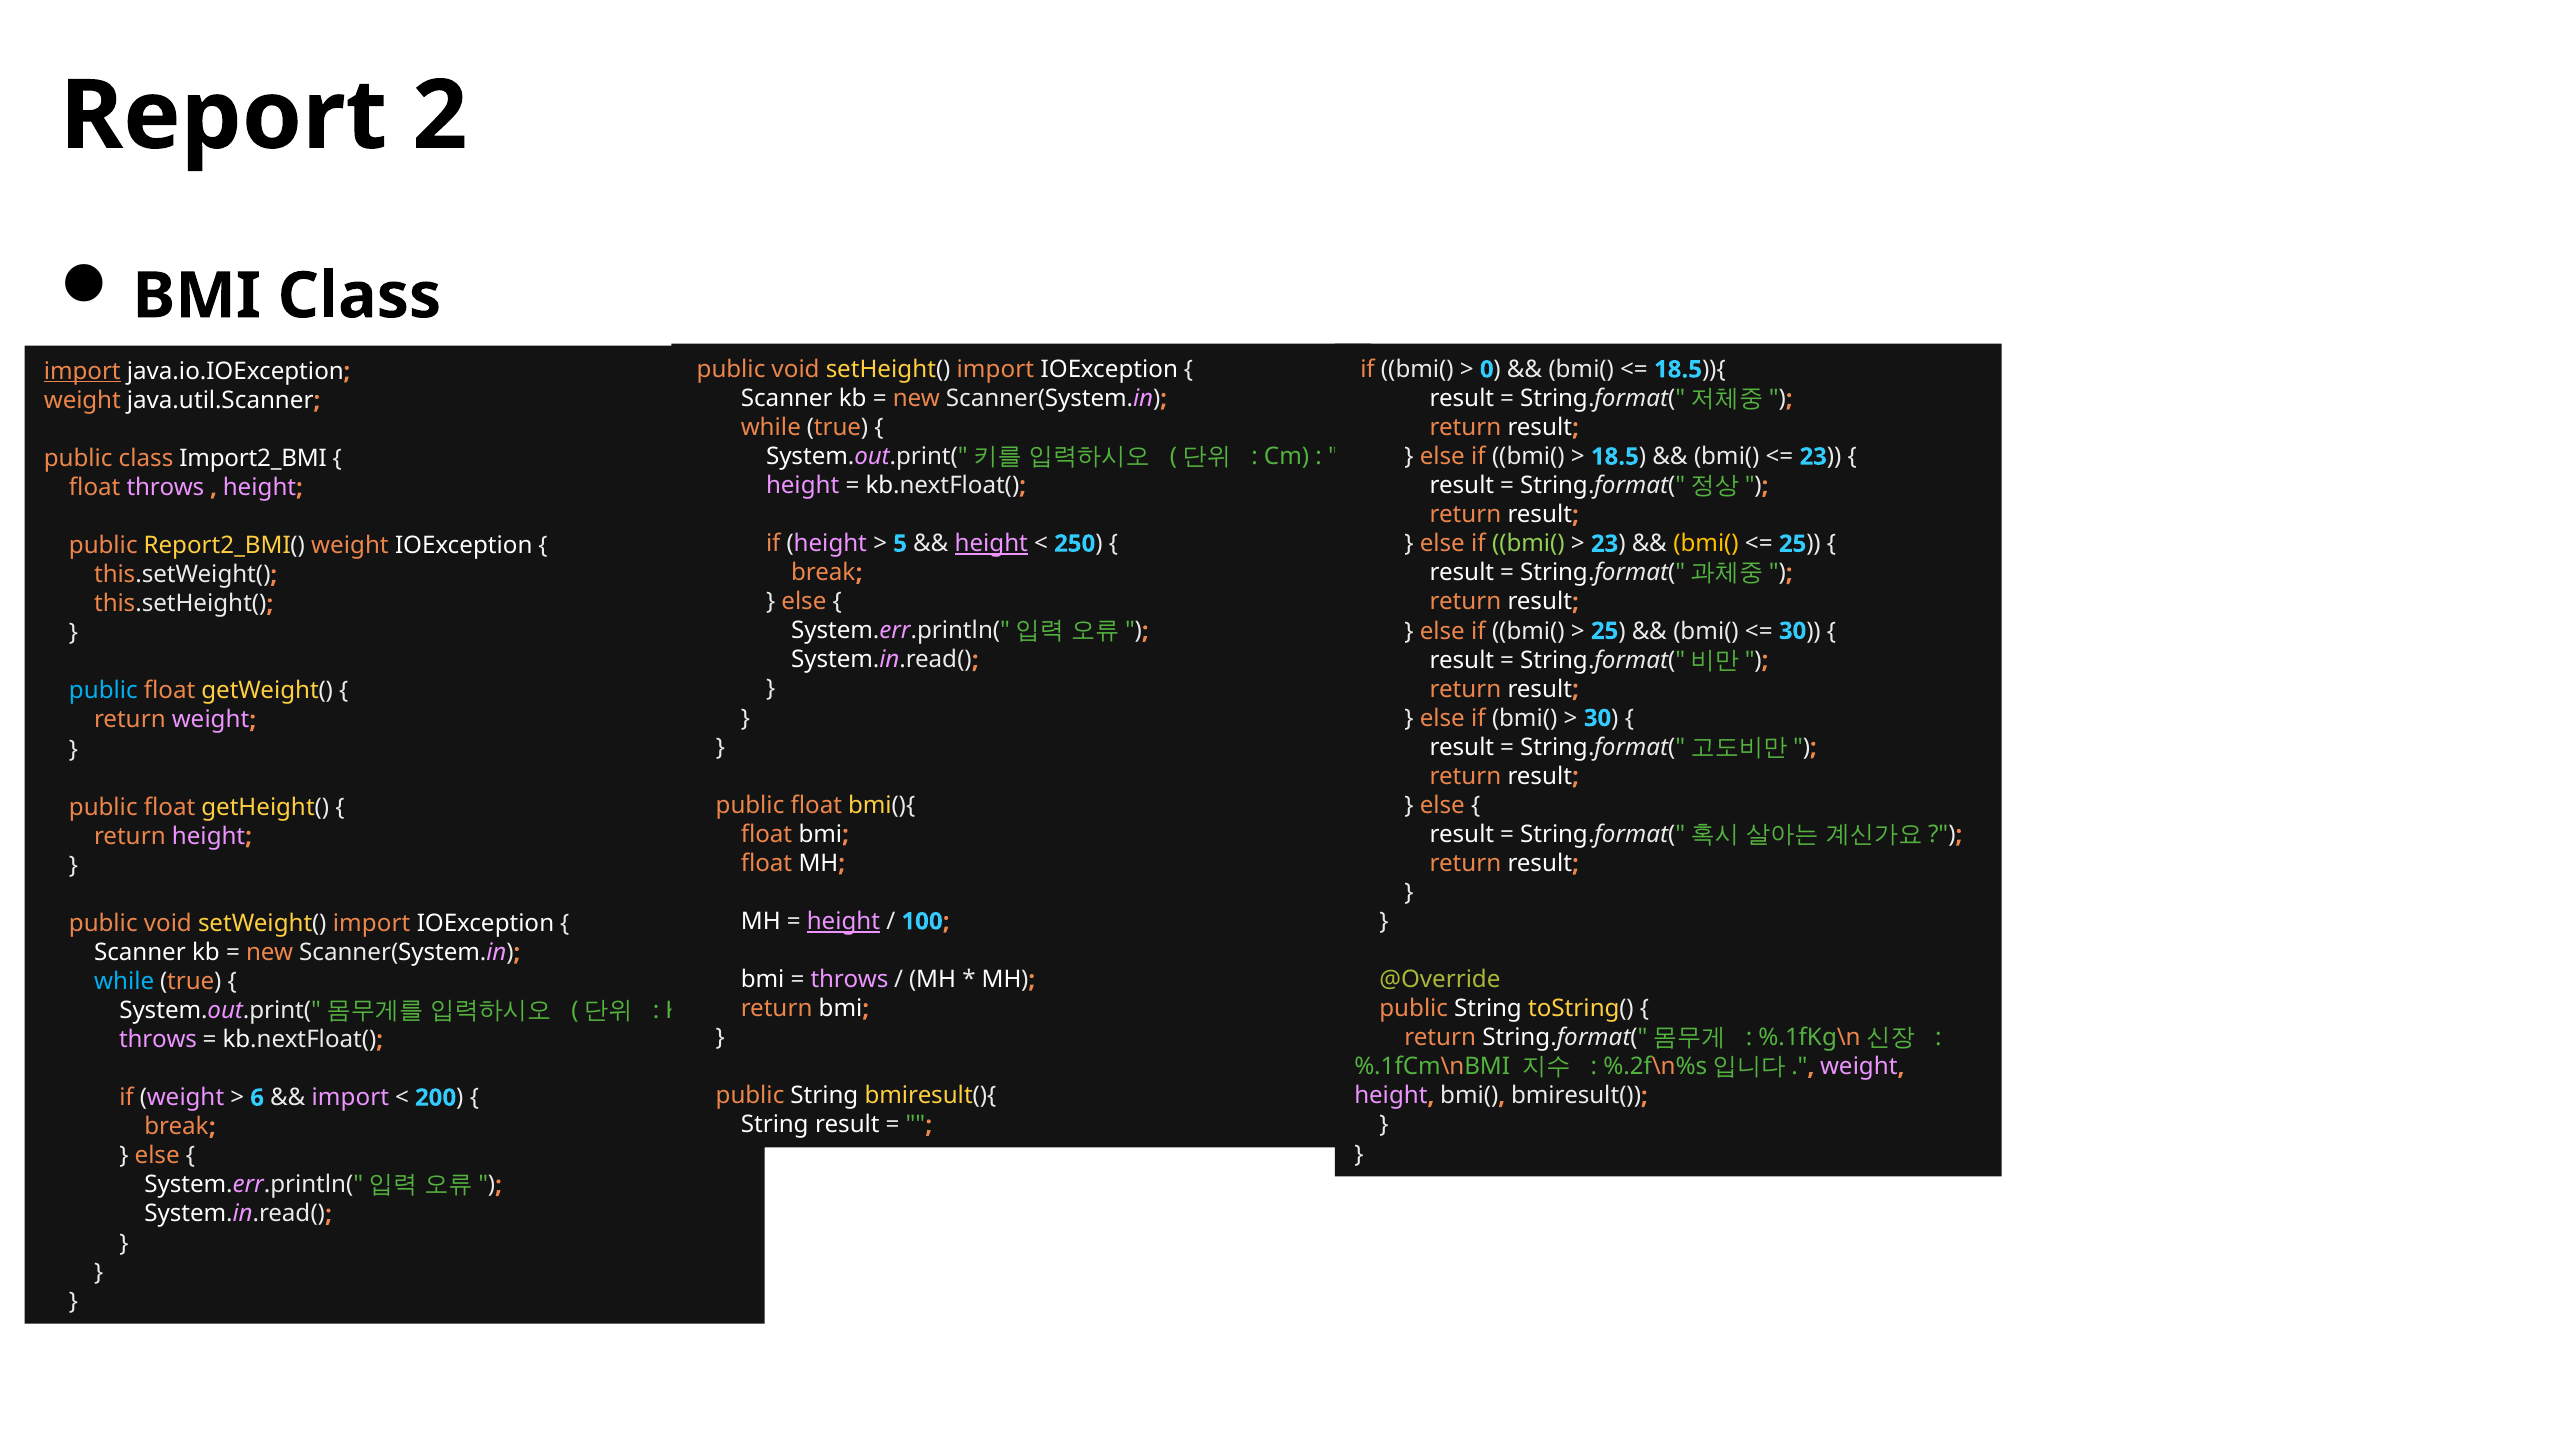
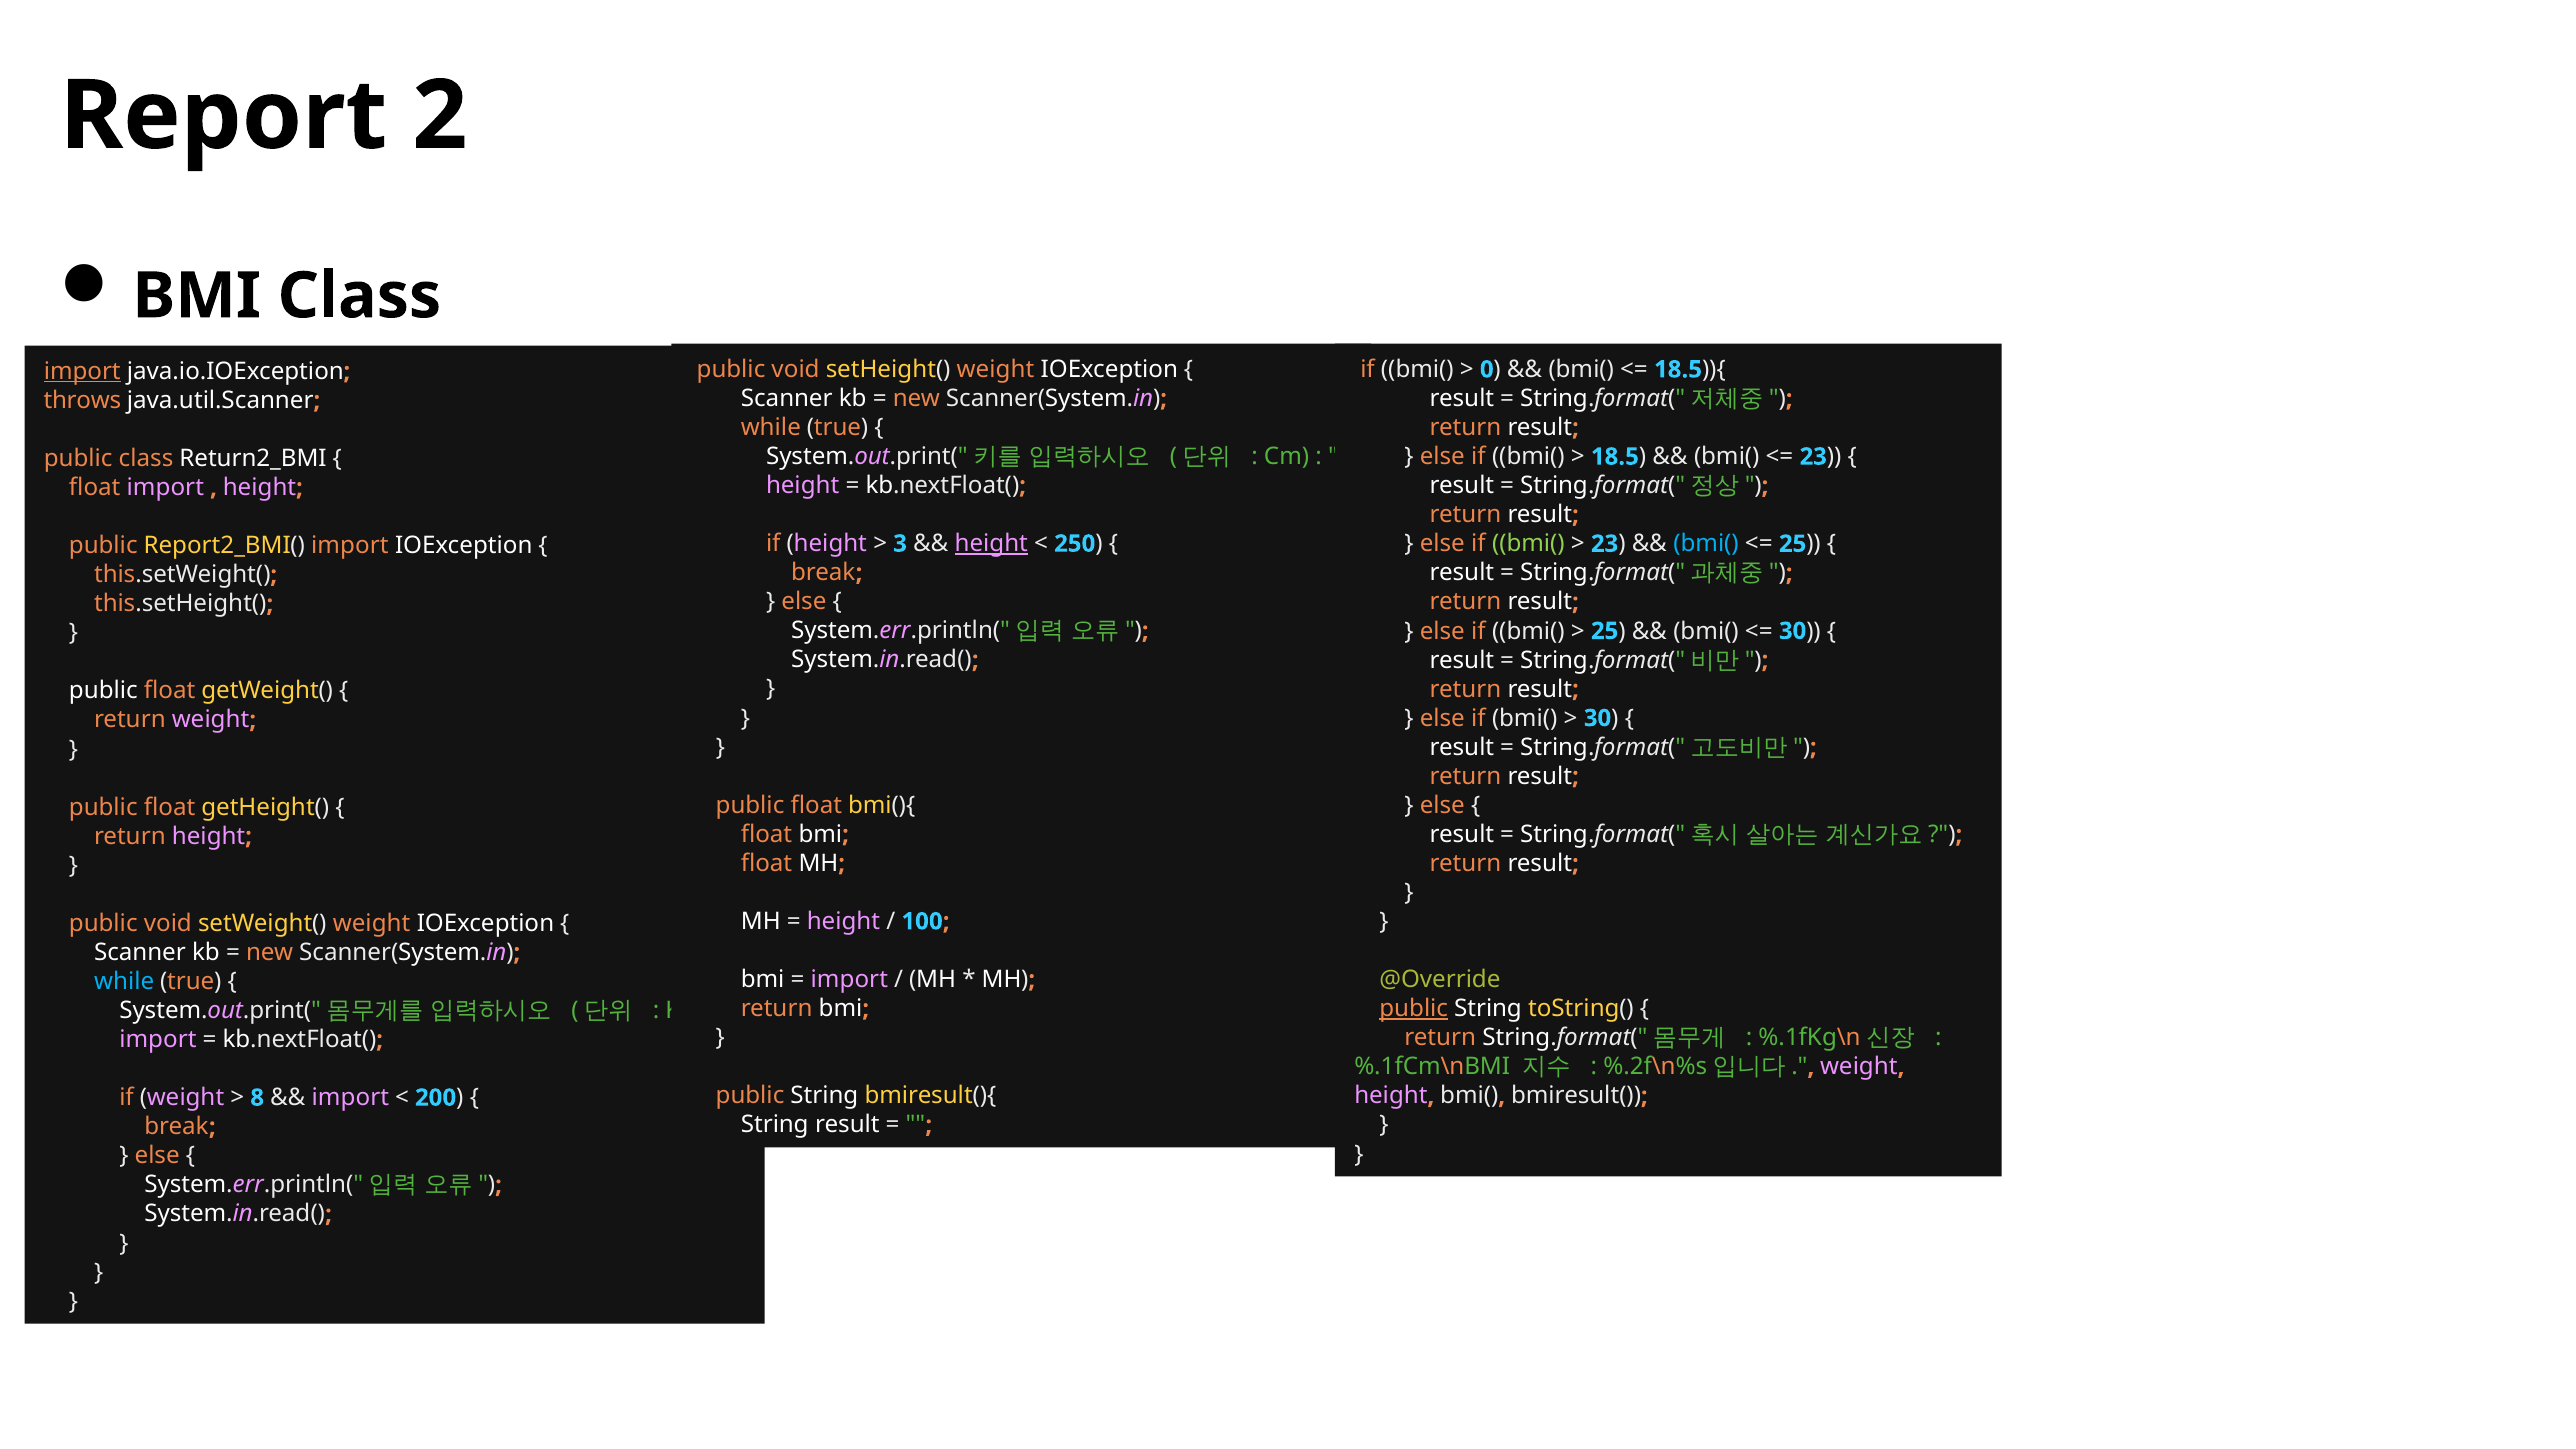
setHeight( import: import -> weight
weight at (82, 400): weight -> throws
Import2_BMI: Import2_BMI -> Return2_BMI
float throws: throws -> import
5: 5 -> 3
bmi( at (1706, 544) colour: yellow -> light blue
Report2_BMI( weight: weight -> import
public at (103, 691) colour: light blue -> white
height at (843, 921) underline: present -> none
setWeight( import: import -> weight
throws at (849, 980): throws -> import
public at (1414, 1009) underline: none -> present
throws at (158, 1040): throws -> import
6: 6 -> 8
